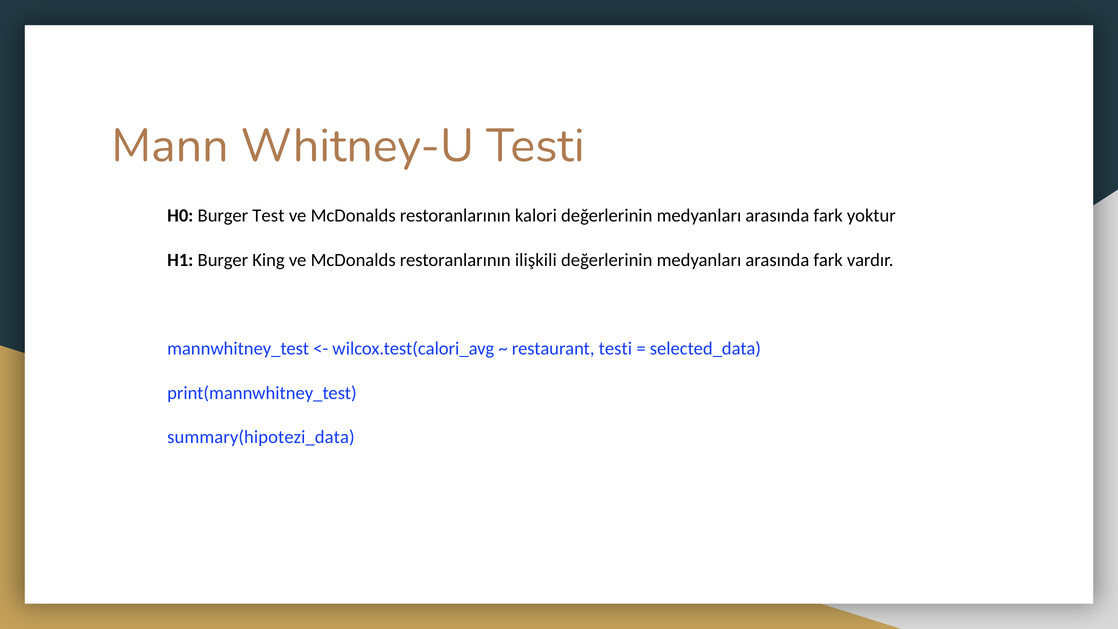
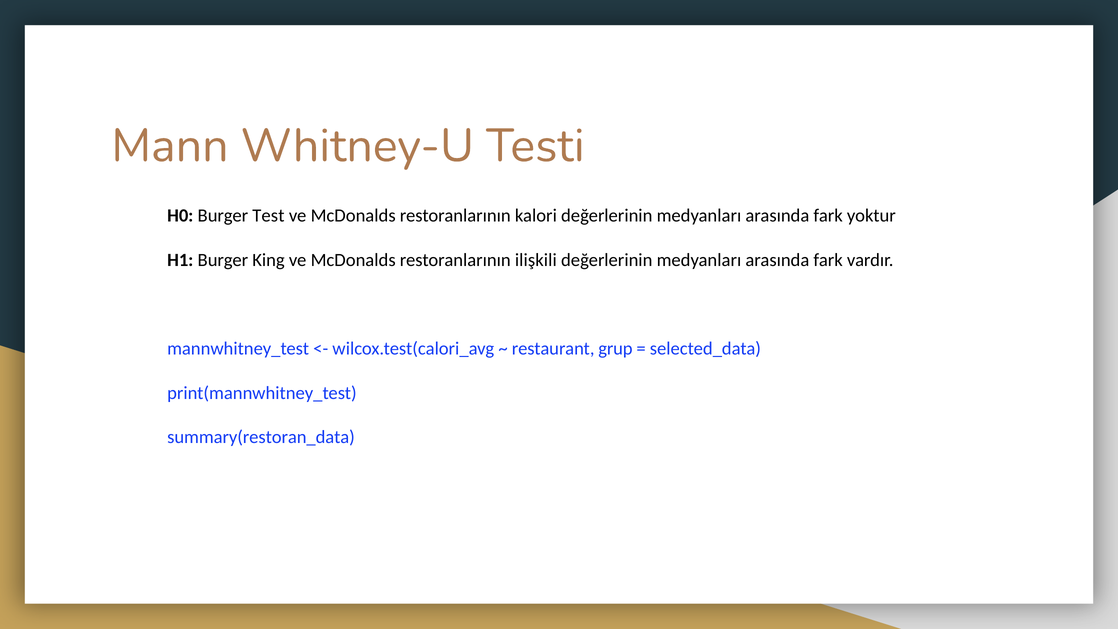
restaurant testi: testi -> grup
summary(hipotezi_data: summary(hipotezi_data -> summary(restoran_data
